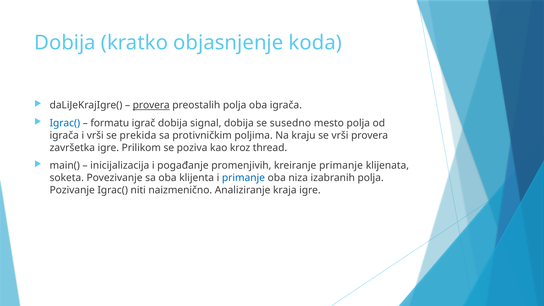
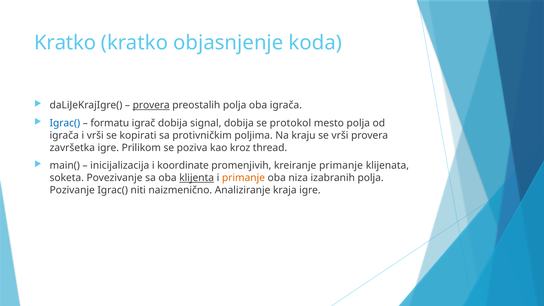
Dobija at (65, 43): Dobija -> Kratko
susedno: susedno -> protokol
prekida: prekida -> kopirati
pogađanje: pogađanje -> koordinate
klijenta underline: none -> present
primanje at (243, 178) colour: blue -> orange
